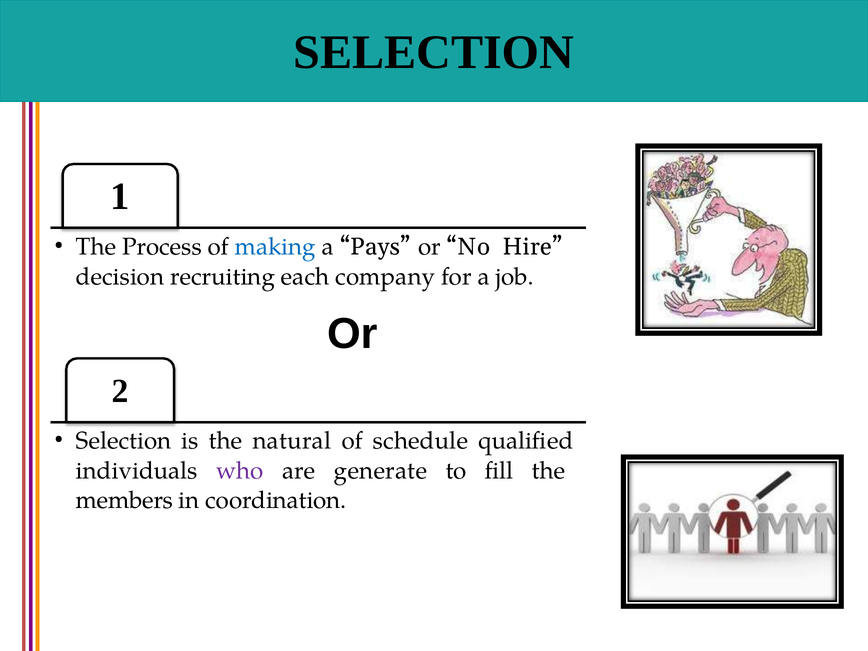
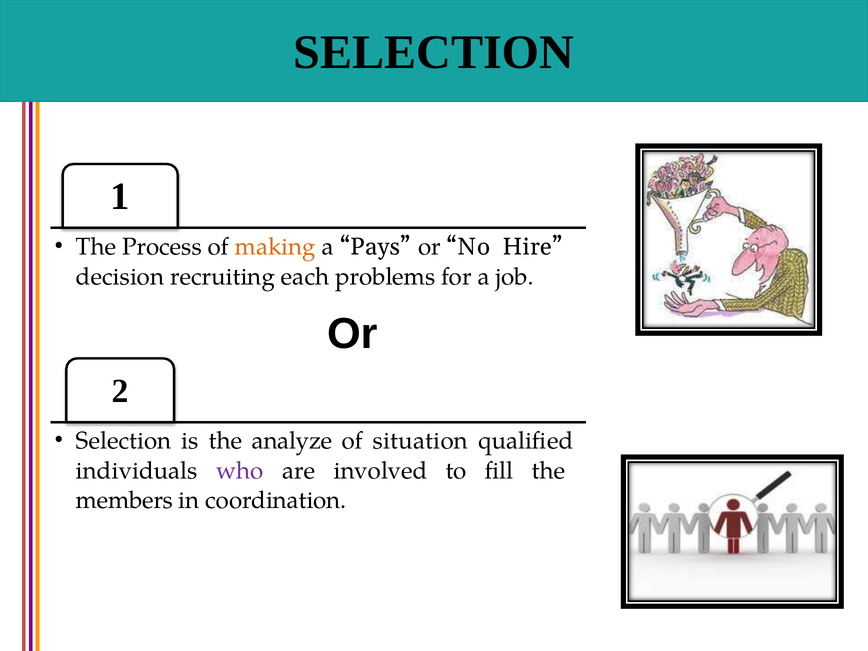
making colour: blue -> orange
company: company -> problems
natural: natural -> analyze
schedule: schedule -> situation
generate: generate -> involved
